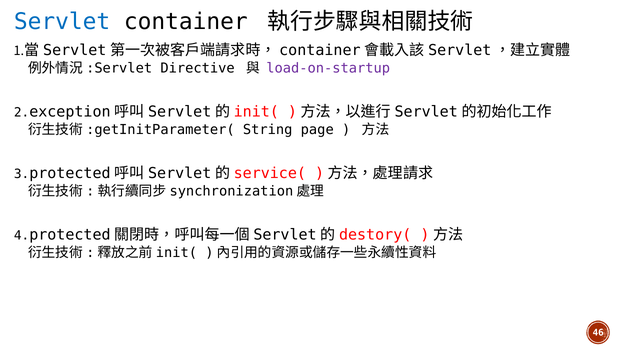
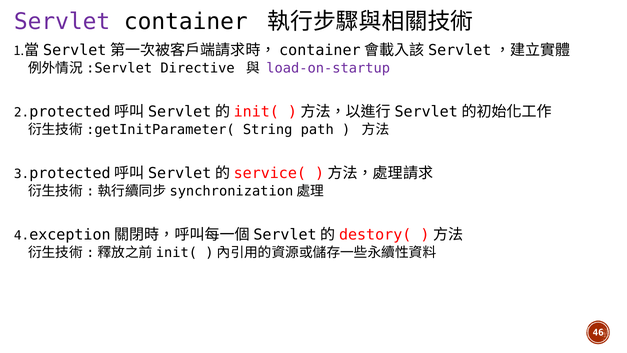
Servlet colour: blue -> purple
exception at (70, 112): exception -> protected
page: page -> path
protected at (70, 235): protected -> exception
